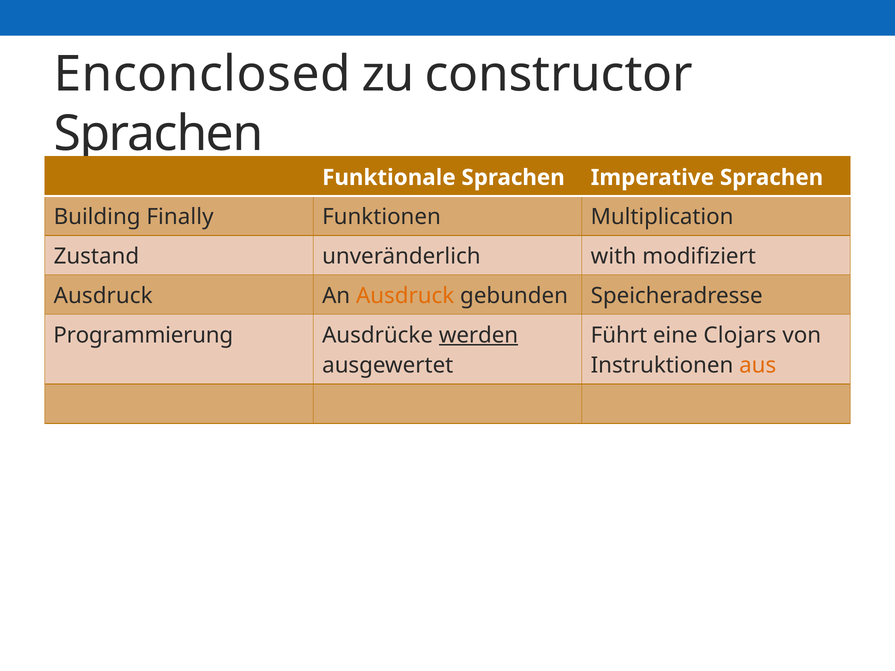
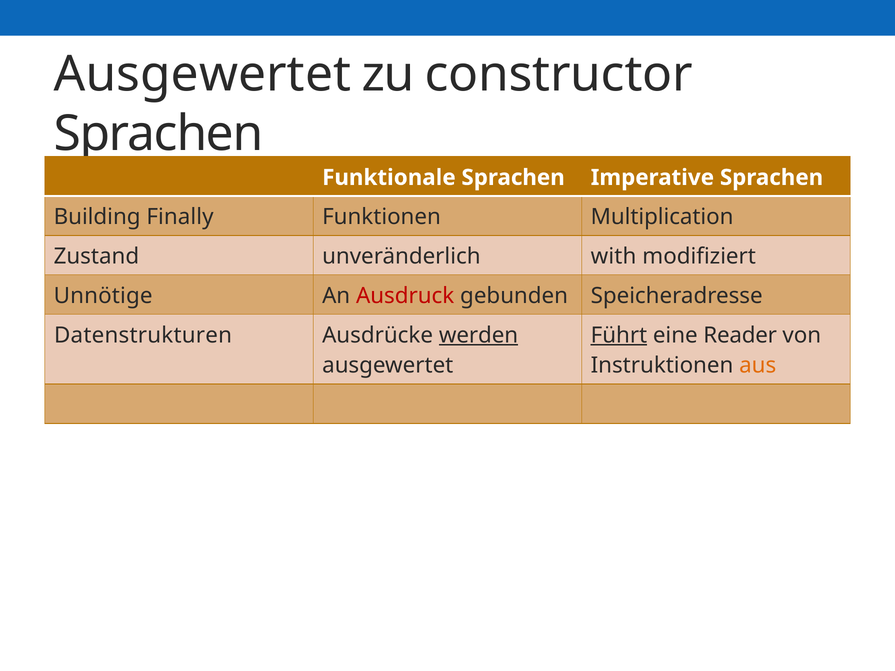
Enconclosed at (202, 74): Enconclosed -> Ausgewertet
Ausdruck at (103, 296): Ausdruck -> Unnötige
Ausdruck at (405, 296) colour: orange -> red
Programmierung: Programmierung -> Datenstrukturen
Führt underline: none -> present
Clojars: Clojars -> Reader
